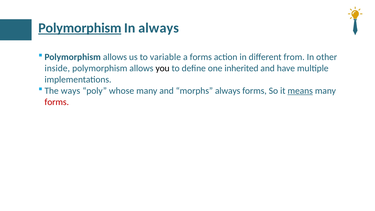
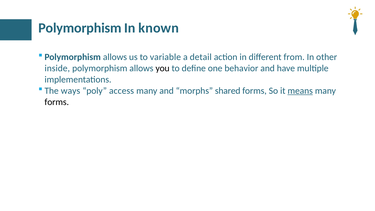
Polymorphism at (80, 28) underline: present -> none
In always: always -> known
a forms: forms -> detail
inherited: inherited -> behavior
whose: whose -> access
morphs always: always -> shared
forms at (57, 102) colour: red -> black
